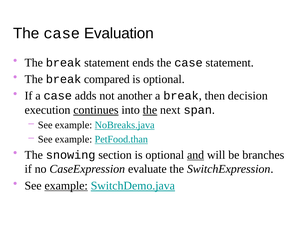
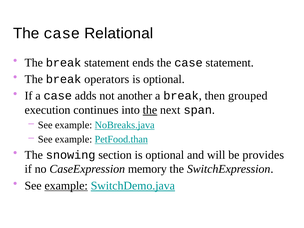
Evaluation: Evaluation -> Relational
compared: compared -> operators
decision: decision -> grouped
continues underline: present -> none
and underline: present -> none
branches: branches -> provides
evaluate: evaluate -> memory
